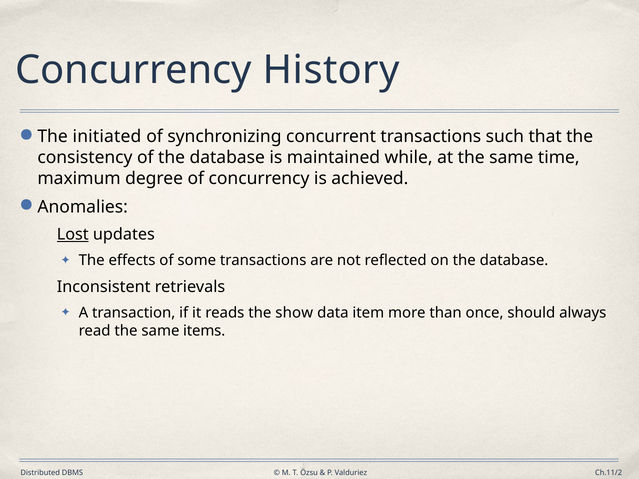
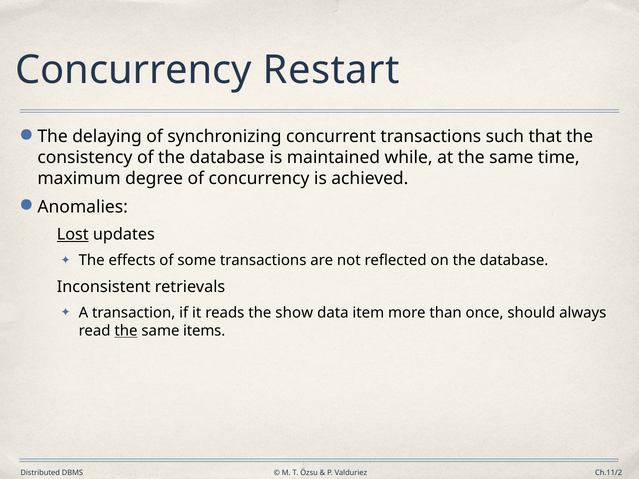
History: History -> Restart
initiated: initiated -> delaying
the at (126, 331) underline: none -> present
